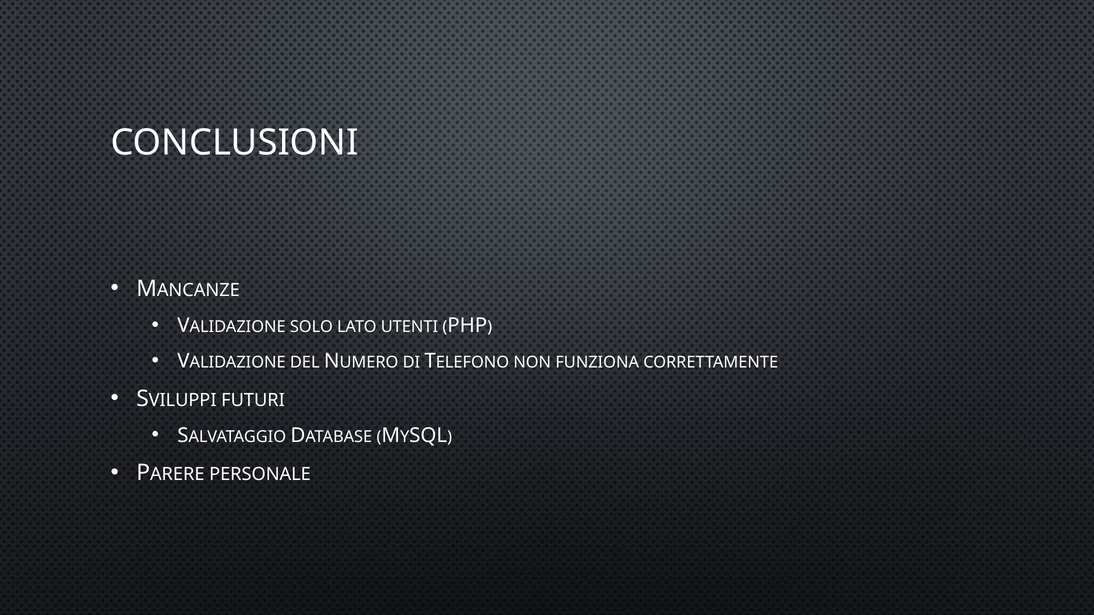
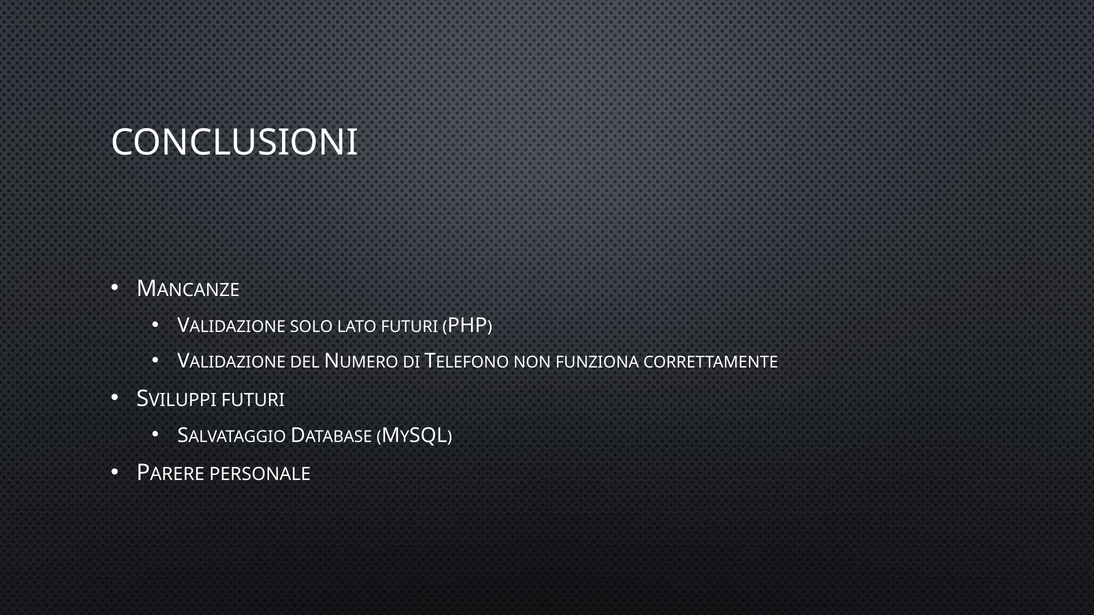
LATO UTENTI: UTENTI -> FUTURI
